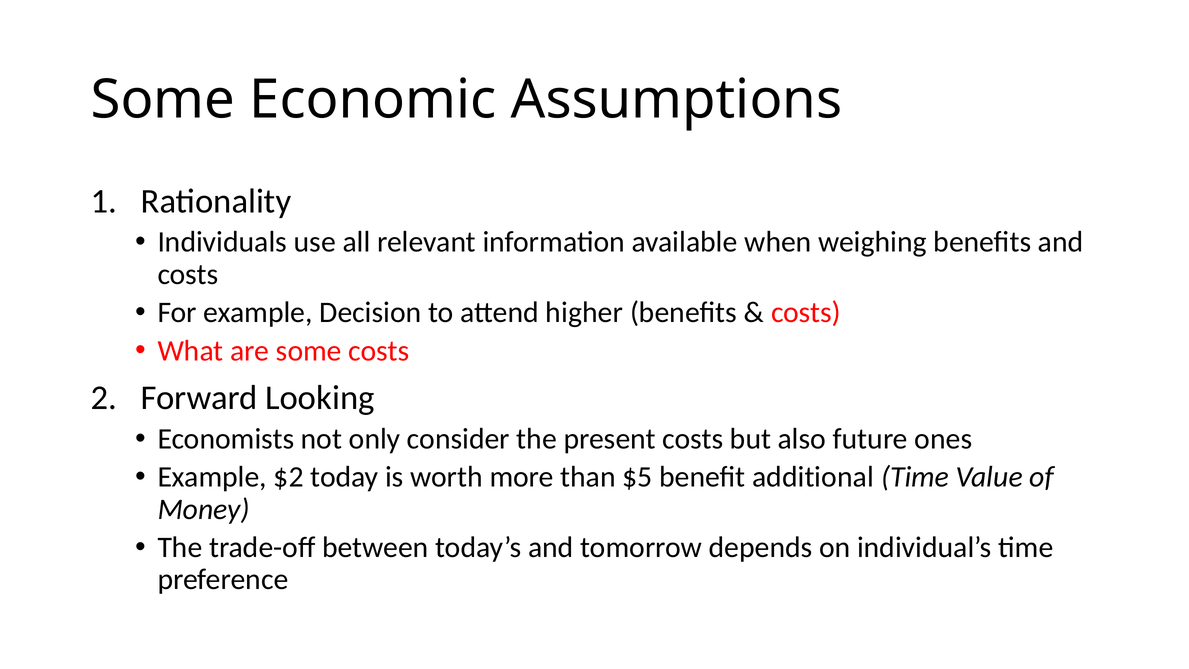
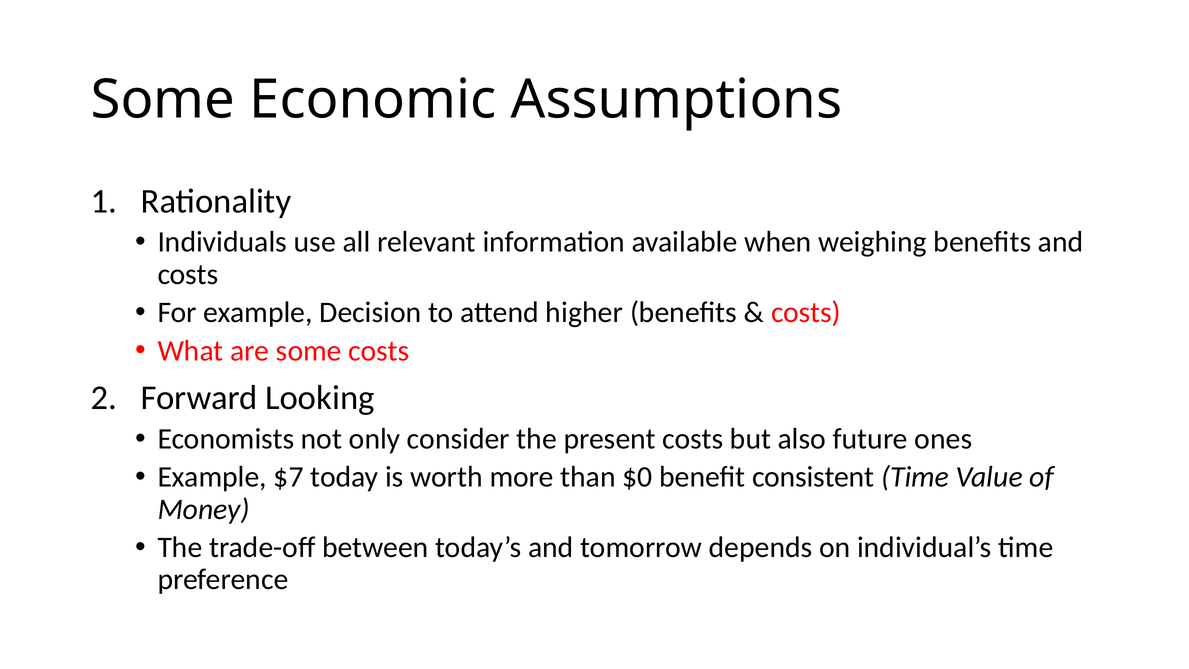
$2: $2 -> $7
$5: $5 -> $0
additional: additional -> consistent
